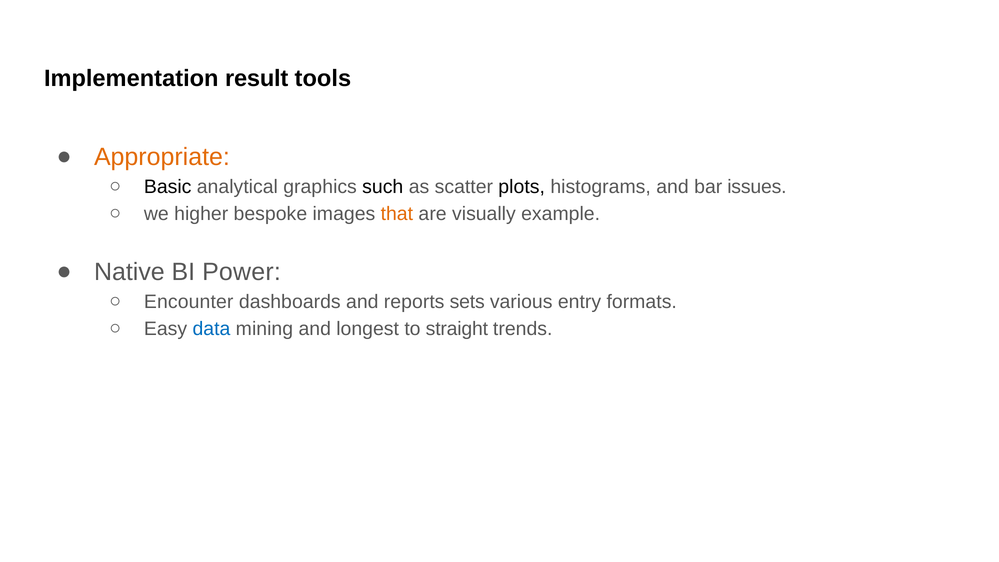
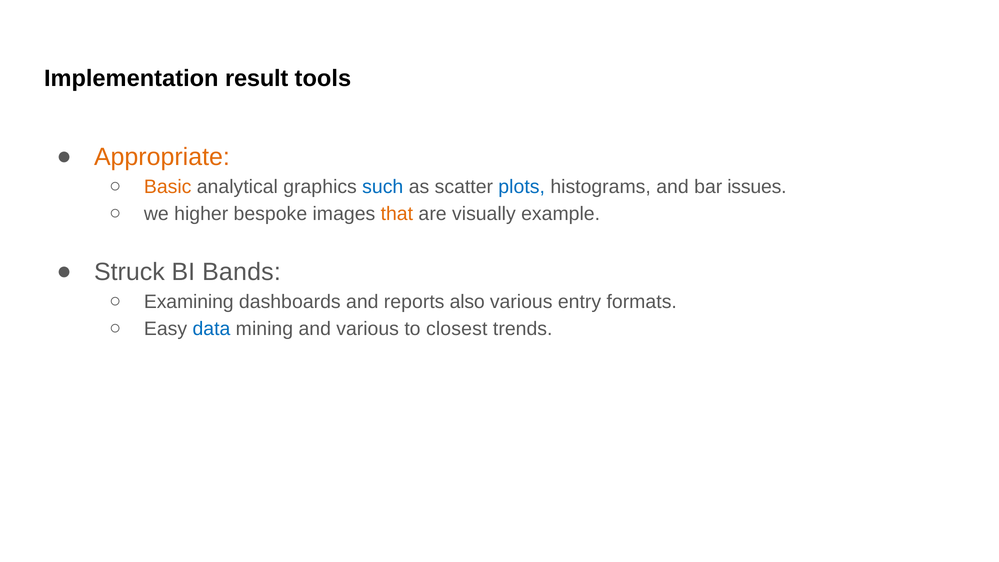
Basic colour: black -> orange
such colour: black -> blue
plots colour: black -> blue
Native: Native -> Struck
Power: Power -> Bands
Encounter: Encounter -> Examining
sets: sets -> also
and longest: longest -> various
straight: straight -> closest
